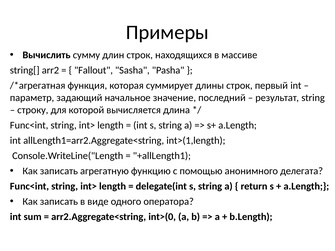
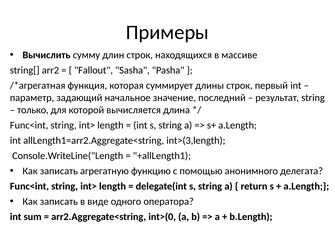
строку: строку -> только
int>(1,length: int>(1,length -> int>(3,length
